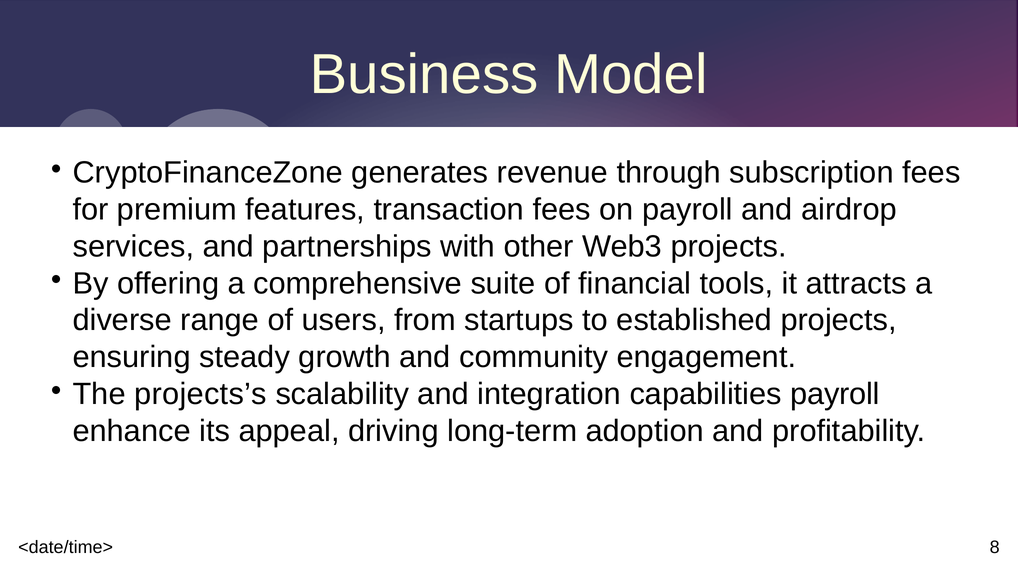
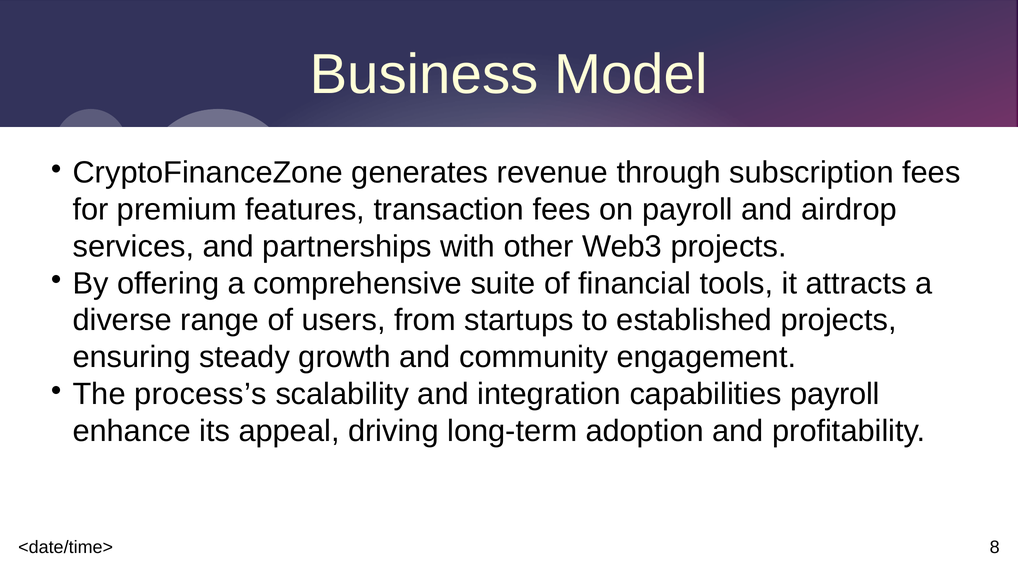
projects’s: projects’s -> process’s
